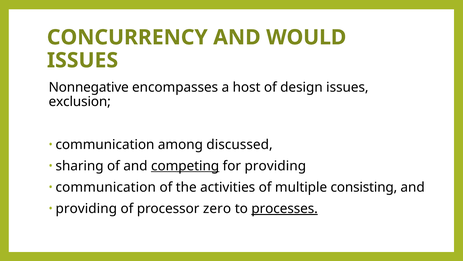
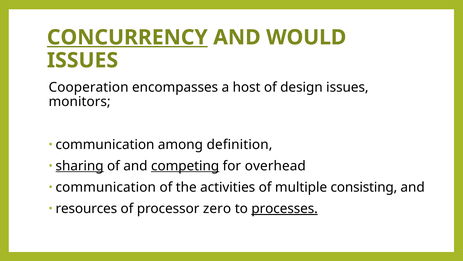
CONCURRENCY underline: none -> present
Nonnegative: Nonnegative -> Cooperation
exclusion: exclusion -> monitors
discussed: discussed -> definition
sharing underline: none -> present
for providing: providing -> overhead
providing at (86, 208): providing -> resources
